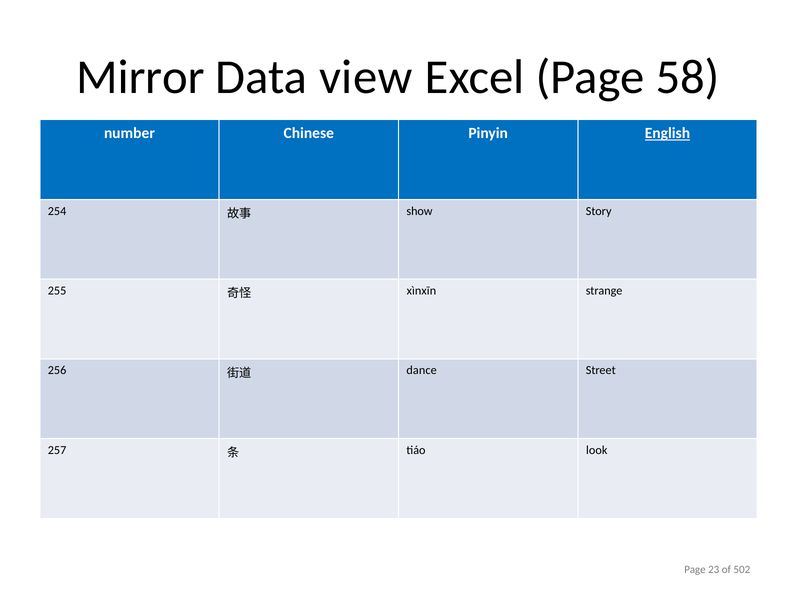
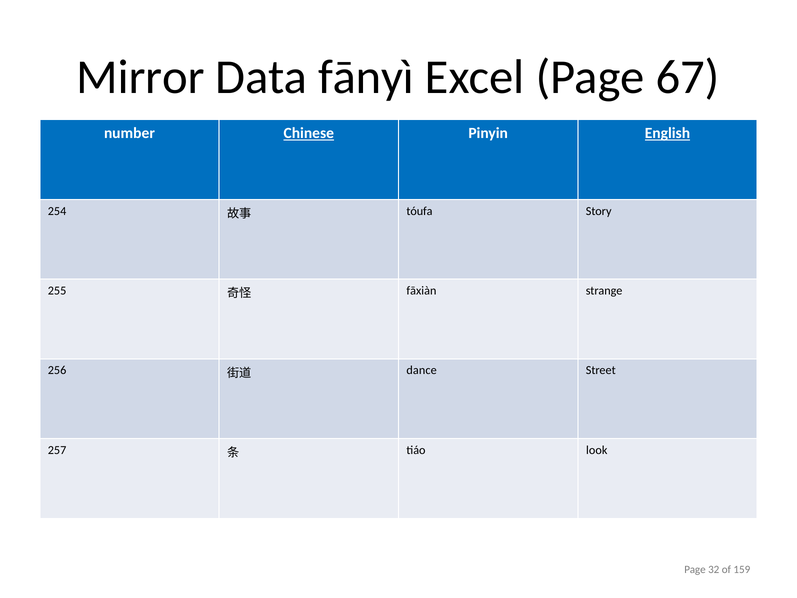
view: view -> fānyì
58: 58 -> 67
Chinese underline: none -> present
show: show -> tóufa
xìnxīn: xìnxīn -> fāxiàn
23: 23 -> 32
502: 502 -> 159
